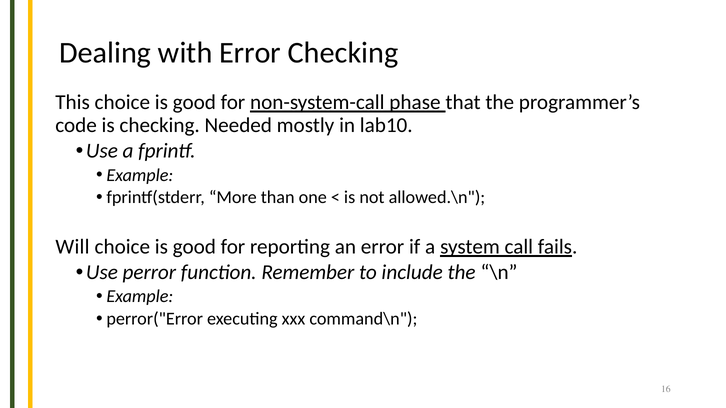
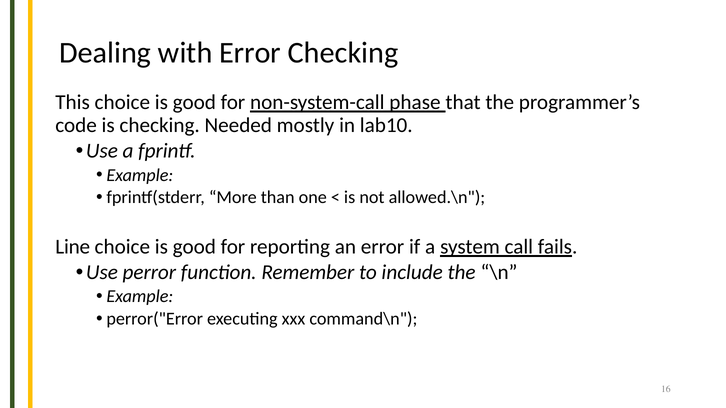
Will: Will -> Line
